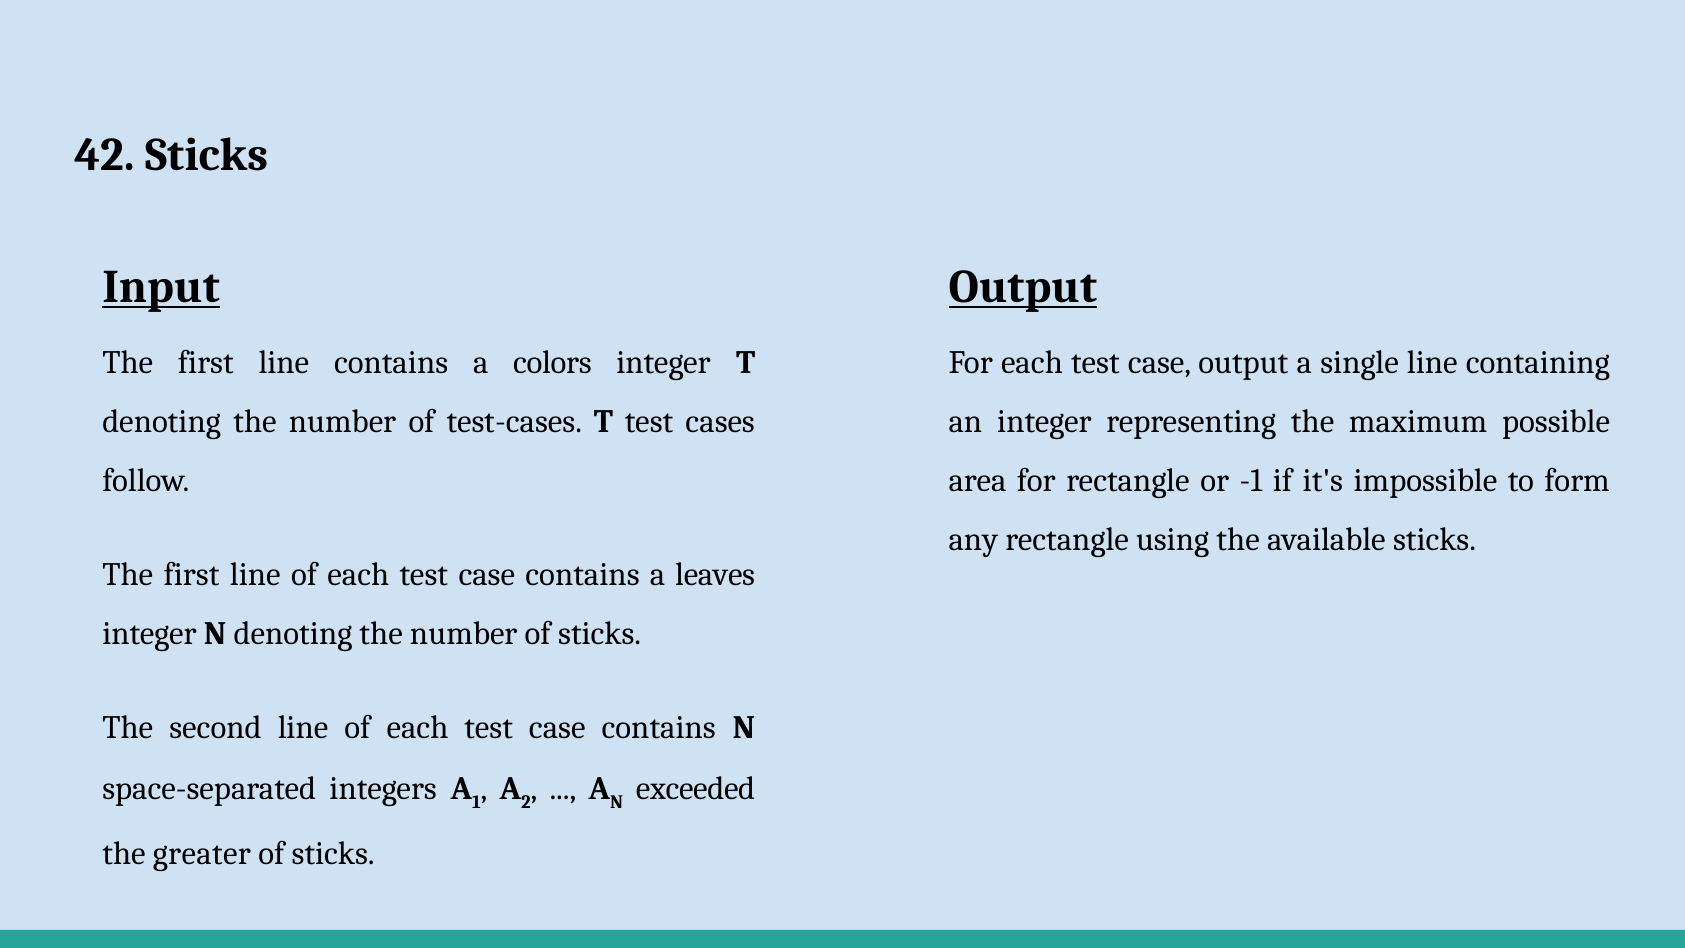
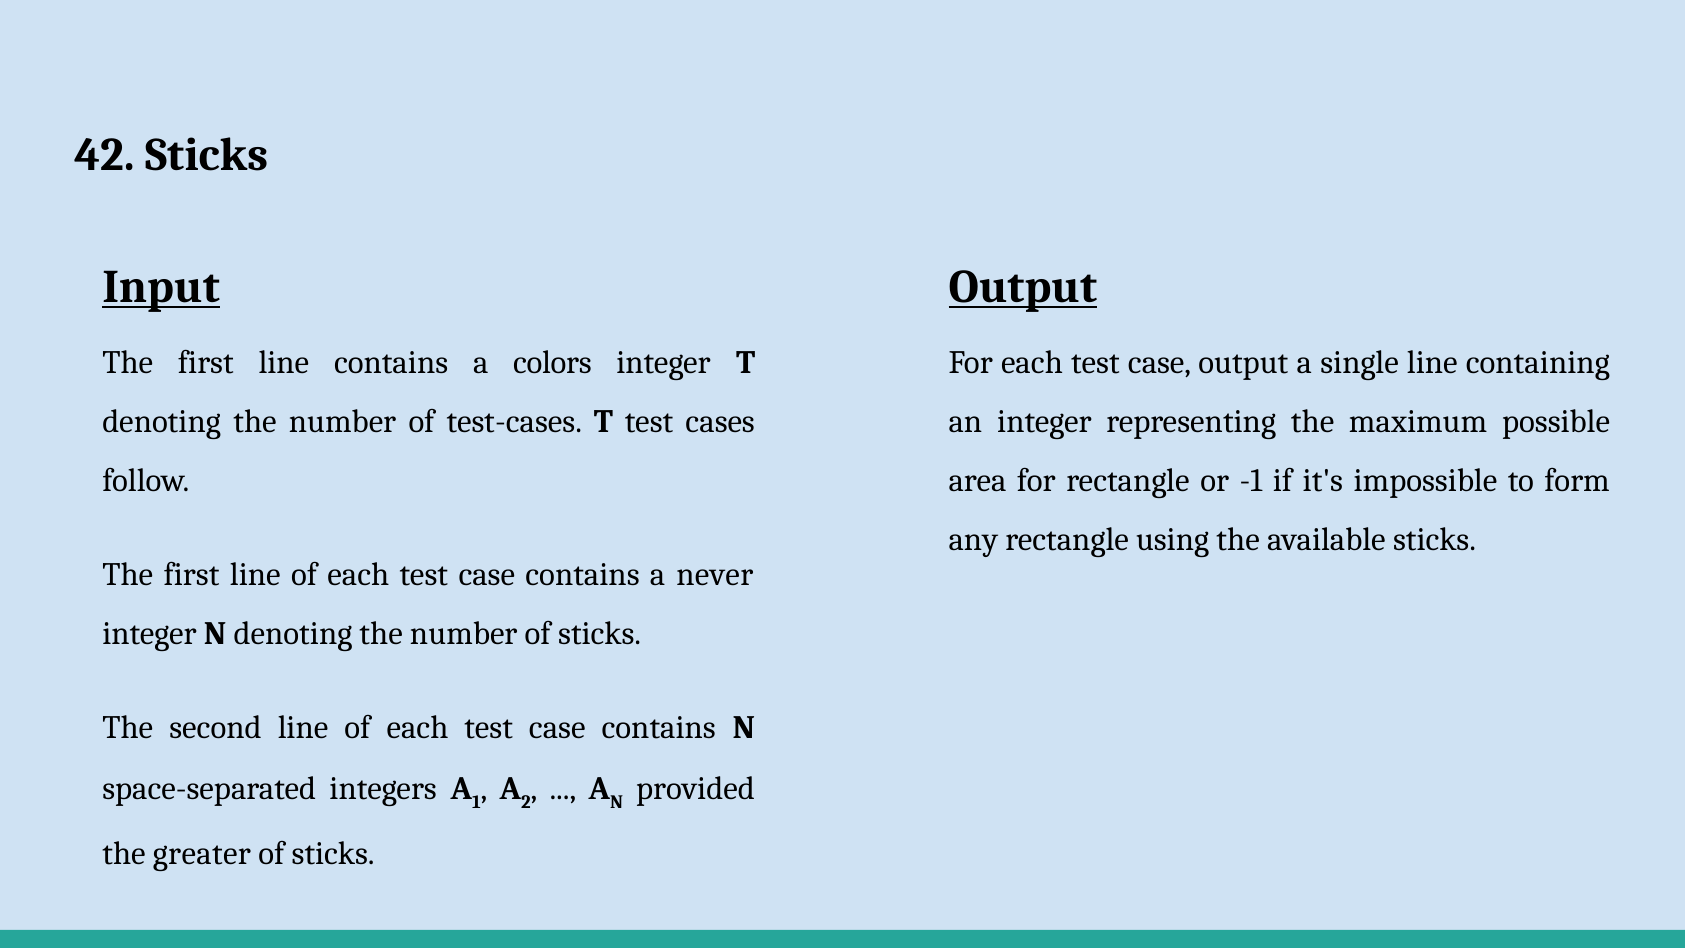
leaves: leaves -> never
exceeded: exceeded -> provided
